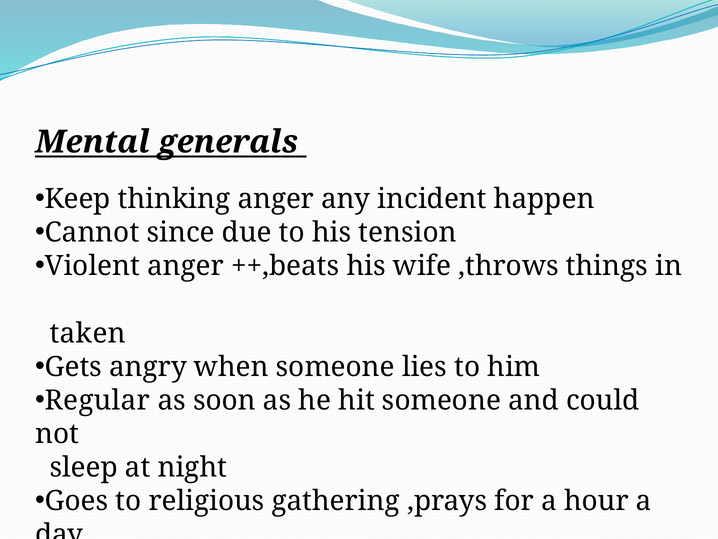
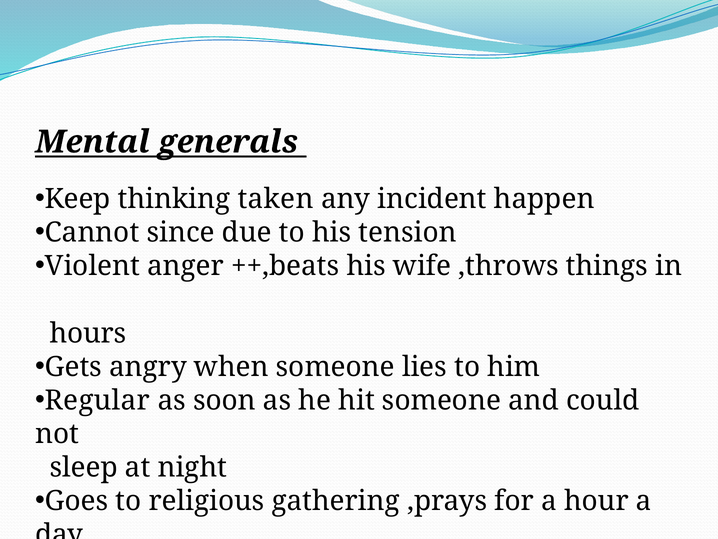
thinking anger: anger -> taken
taken: taken -> hours
